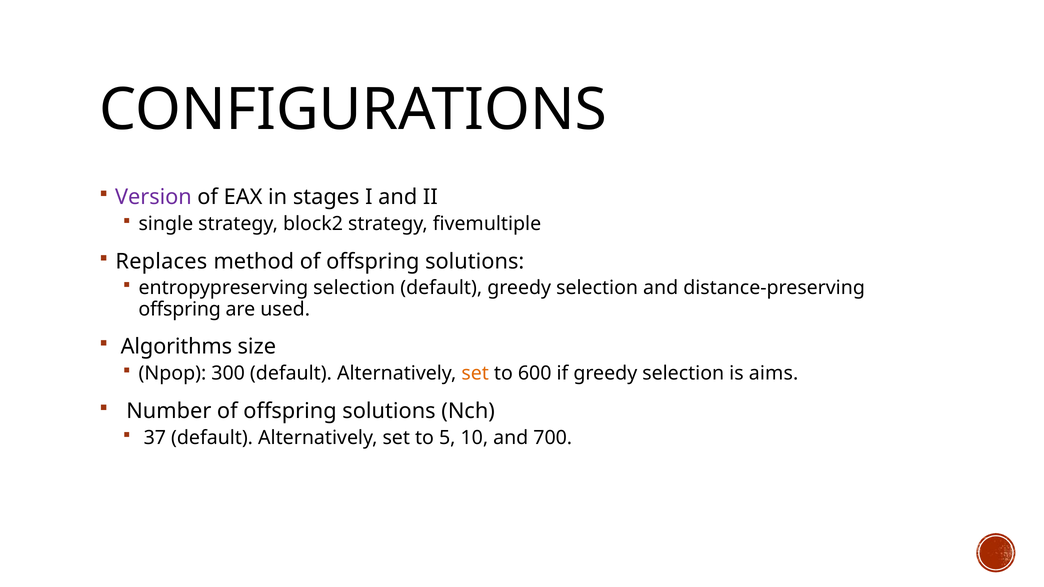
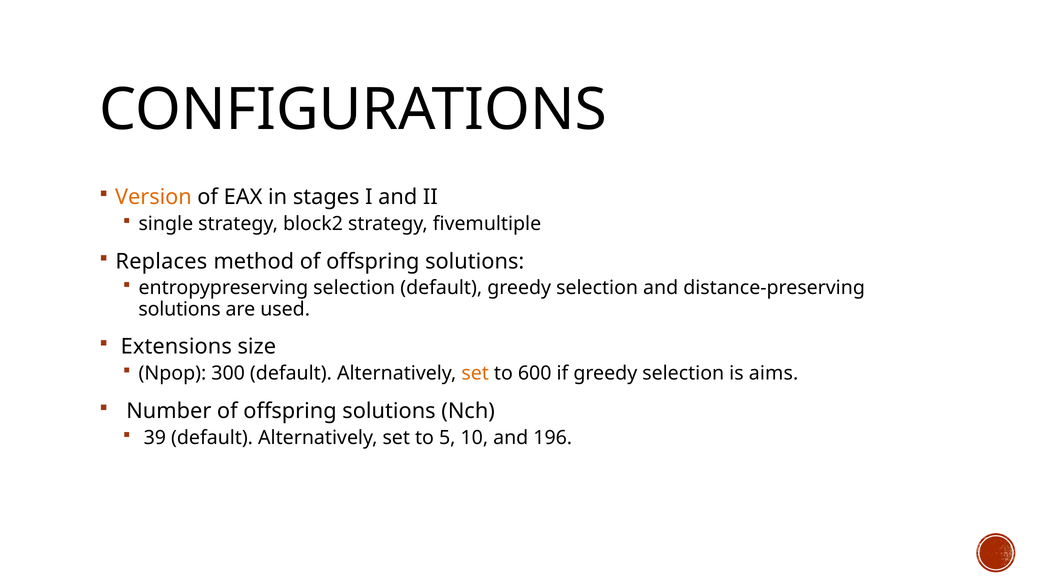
Version colour: purple -> orange
offspring at (180, 309): offspring -> solutions
Algorithms: Algorithms -> Extensions
37: 37 -> 39
700: 700 -> 196
